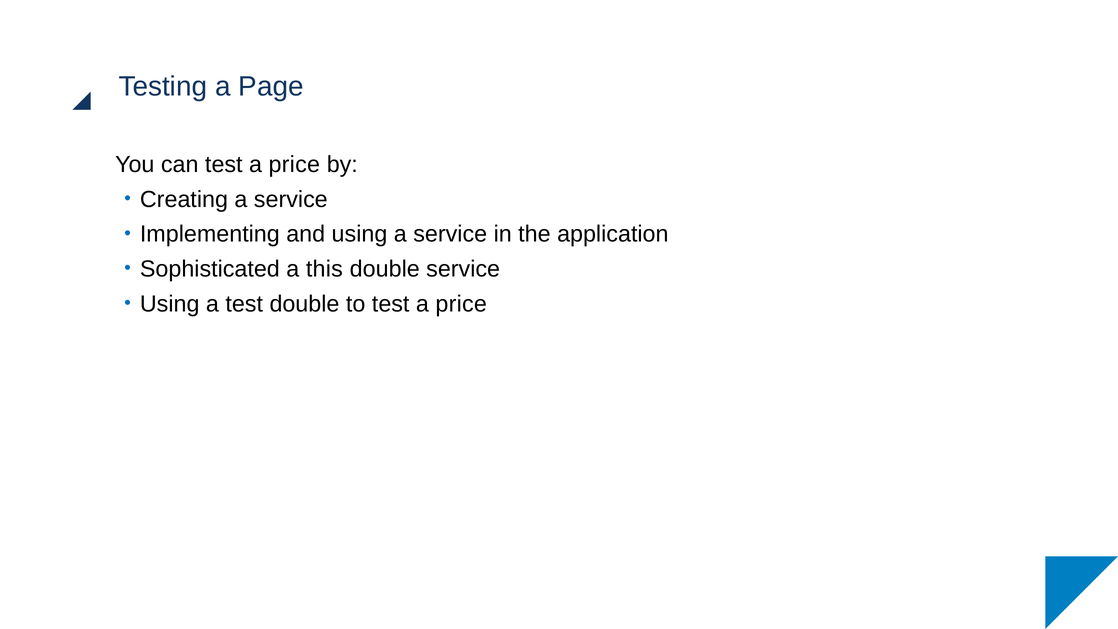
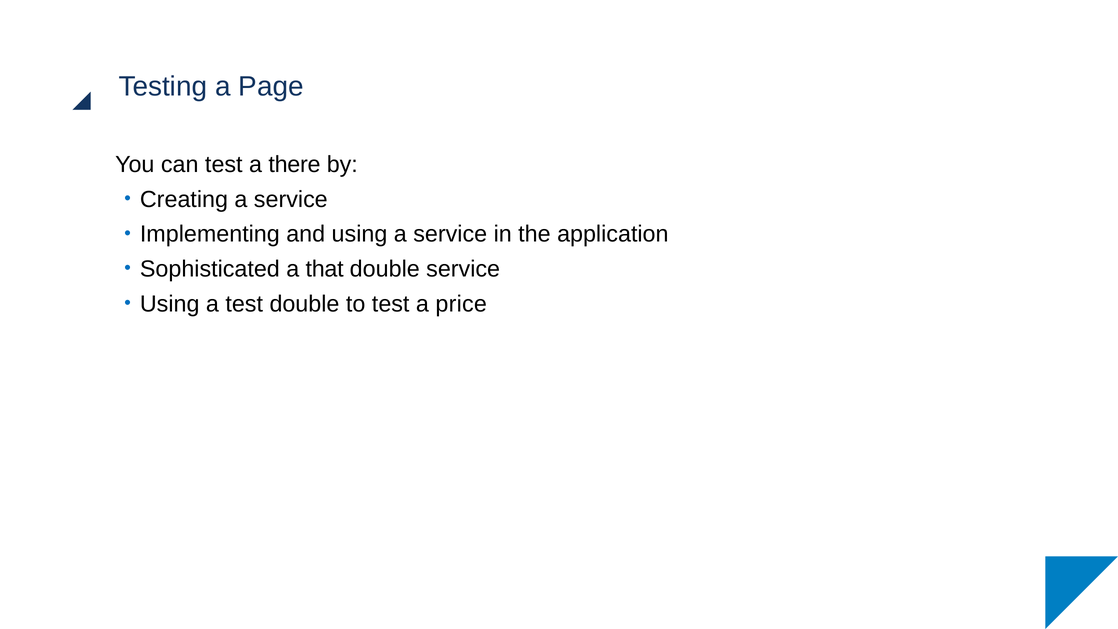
can test a price: price -> there
this: this -> that
